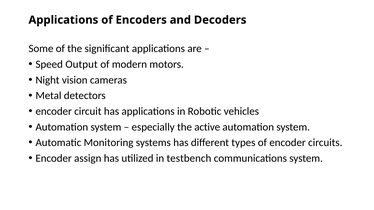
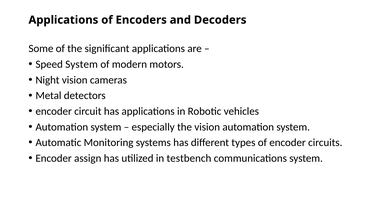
Speed Output: Output -> System
the active: active -> vision
